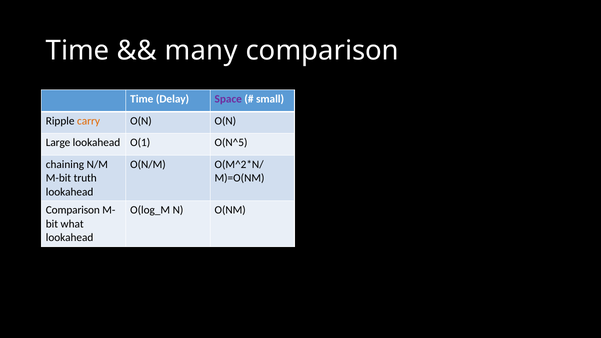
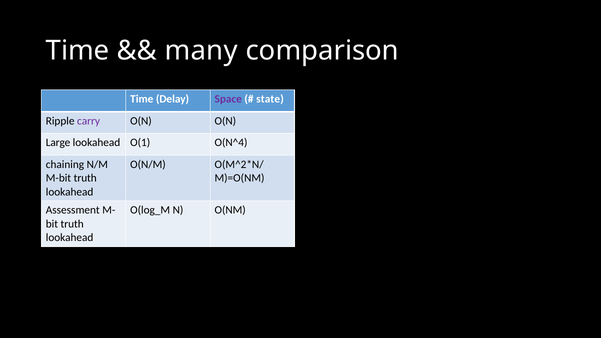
small: small -> state
carry colour: orange -> purple
O(N^5: O(N^5 -> O(N^4
Comparison at (73, 210): Comparison -> Assessment
what at (72, 224): what -> truth
